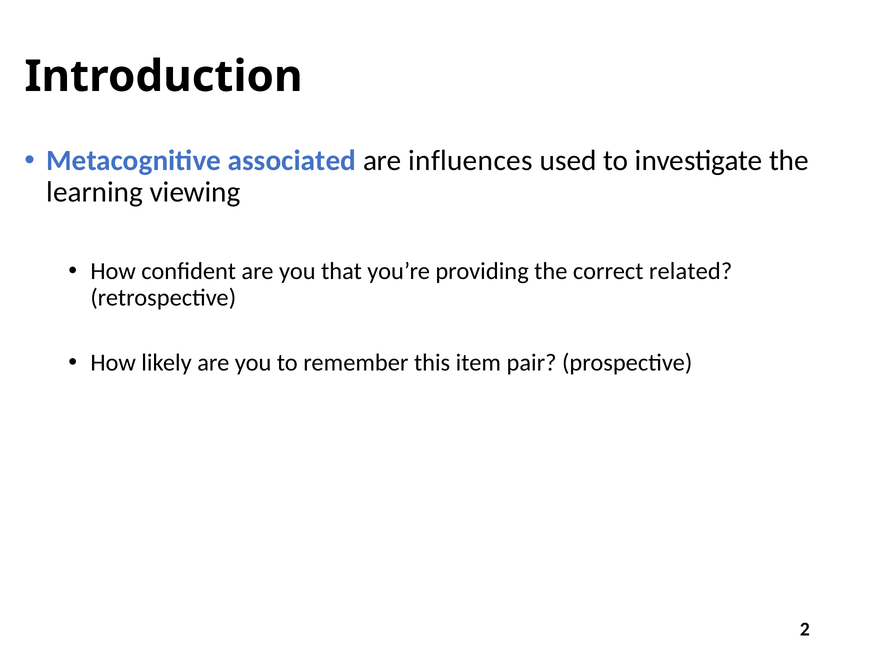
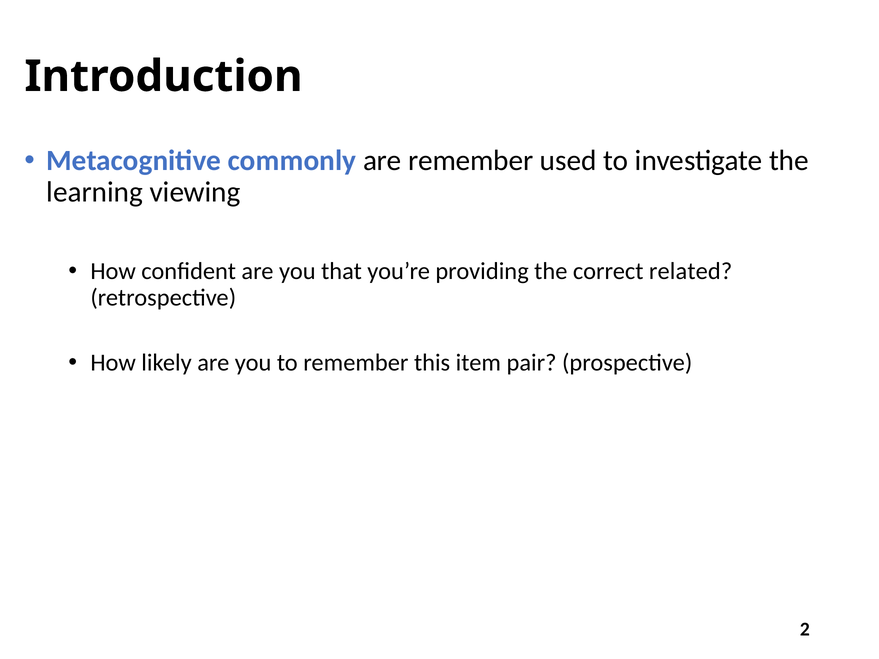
associated: associated -> commonly
are influences: influences -> remember
